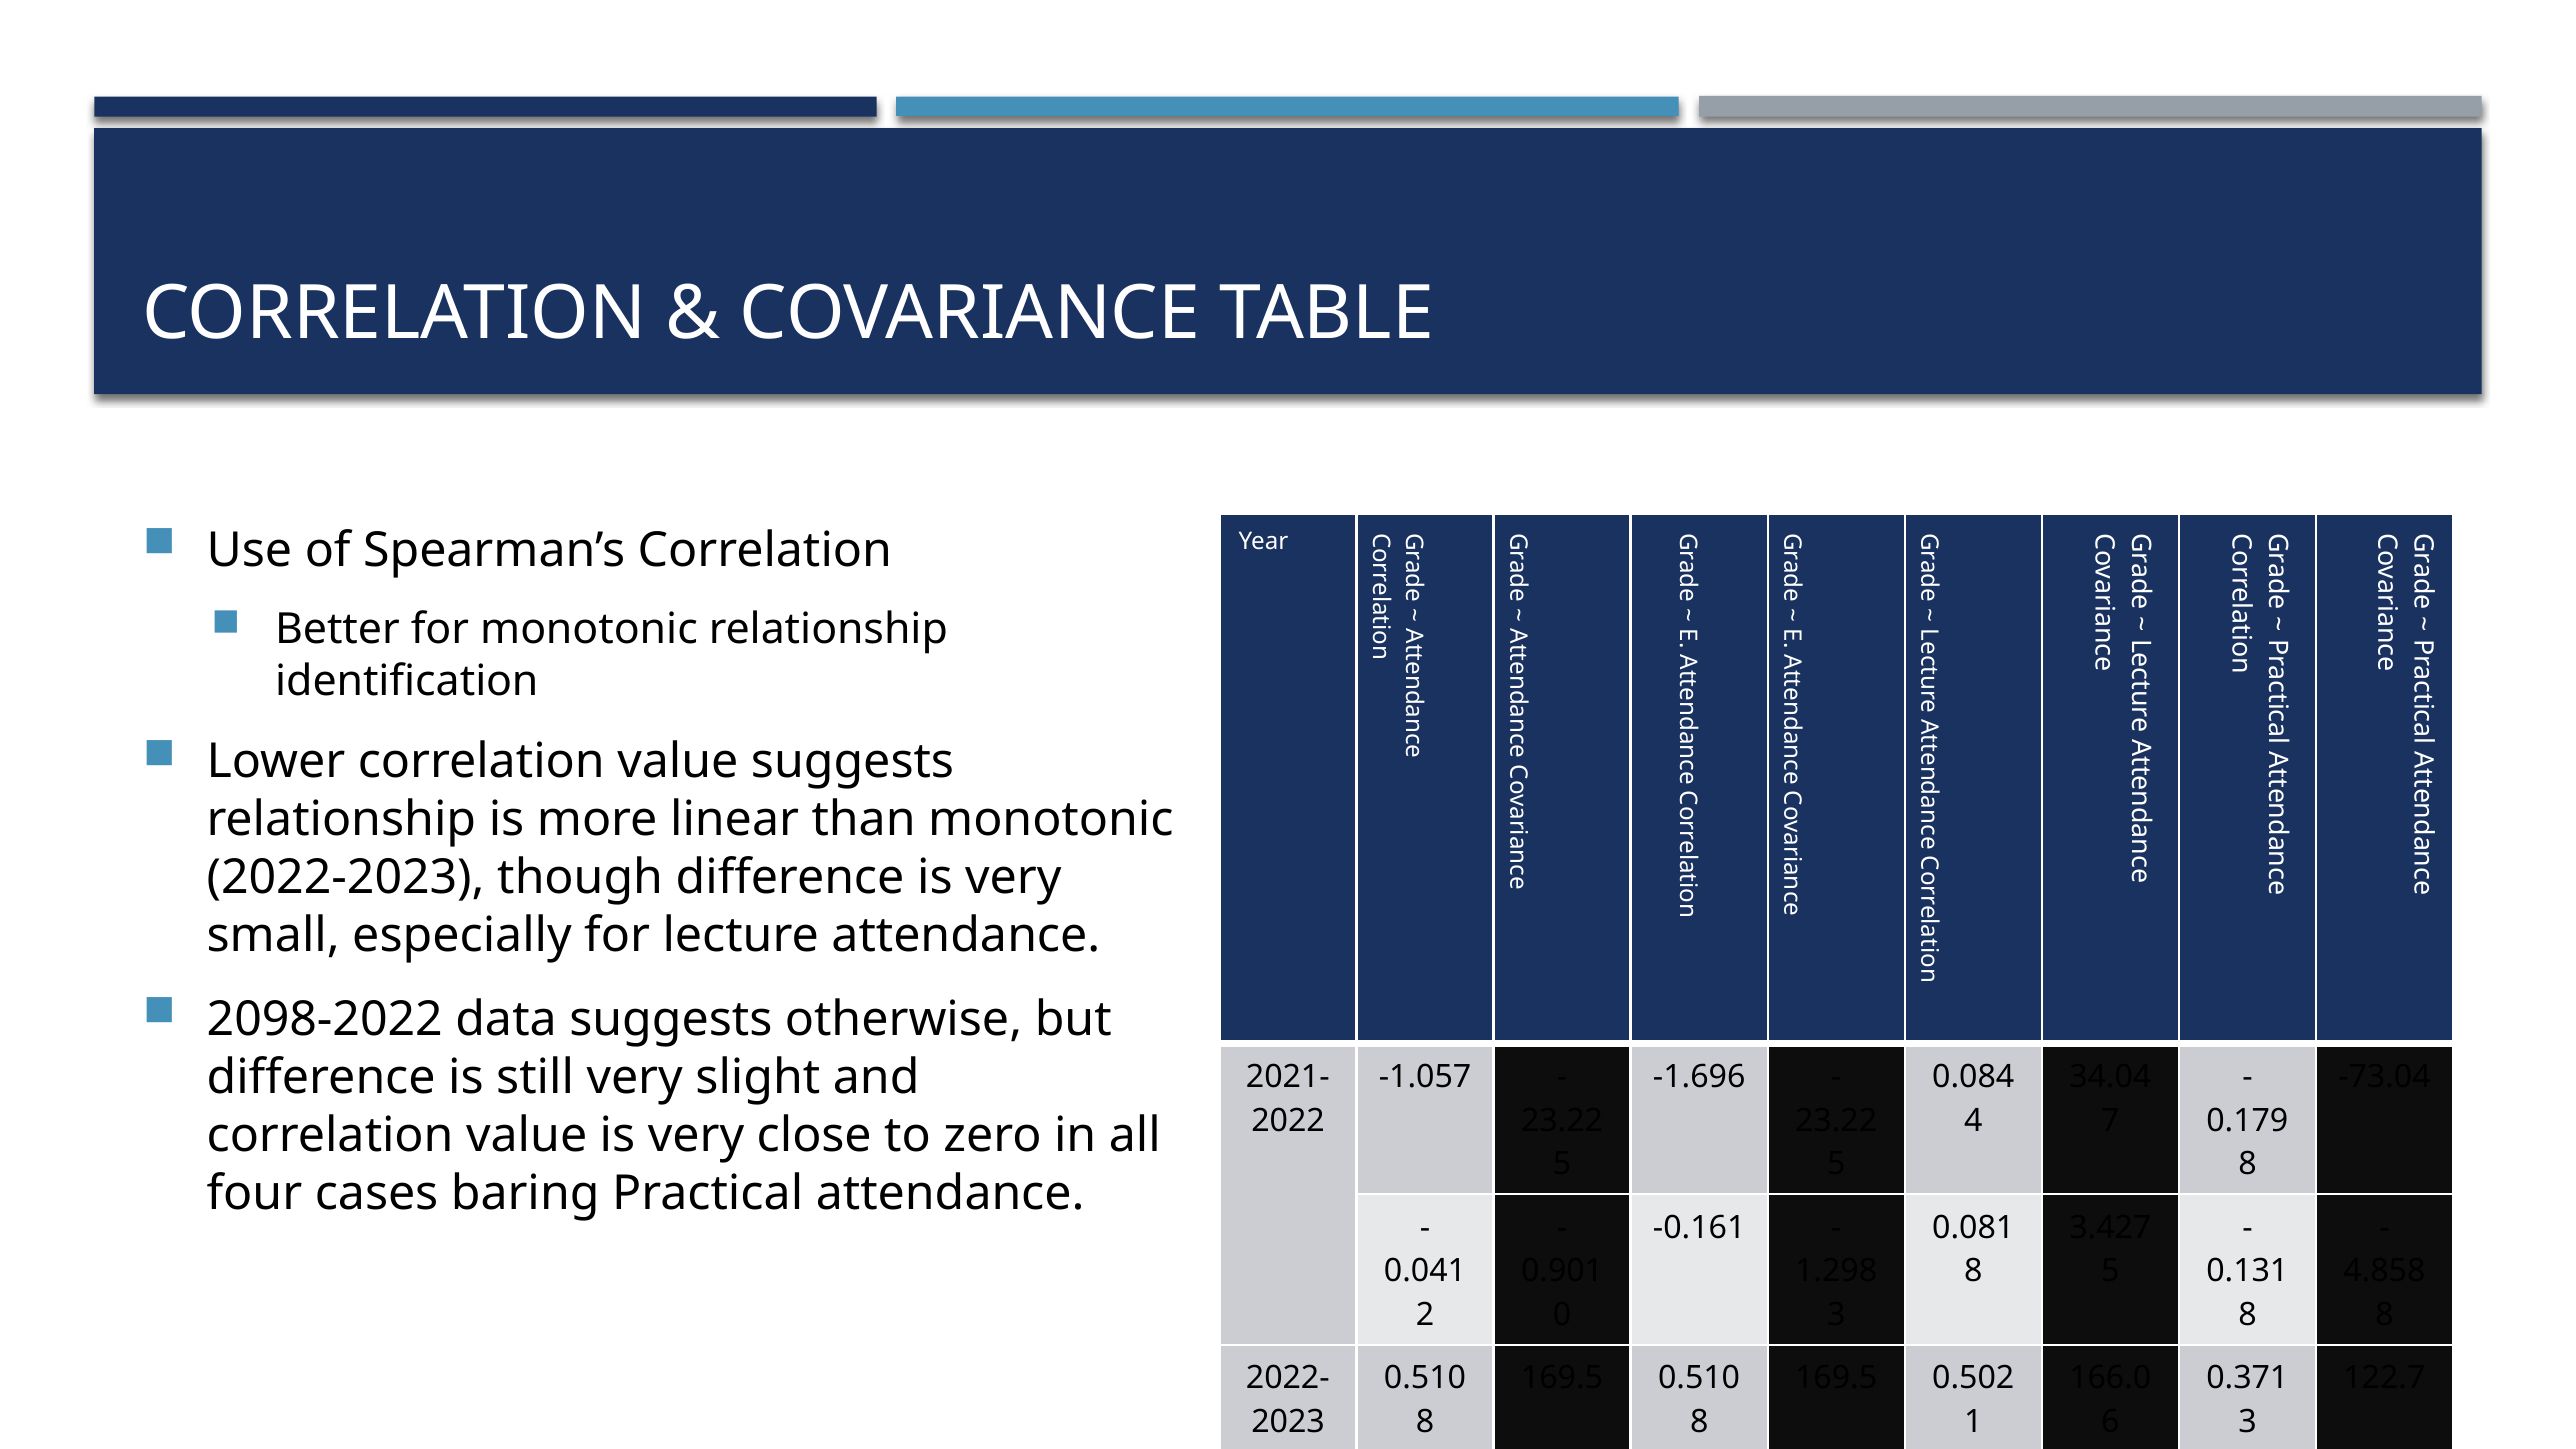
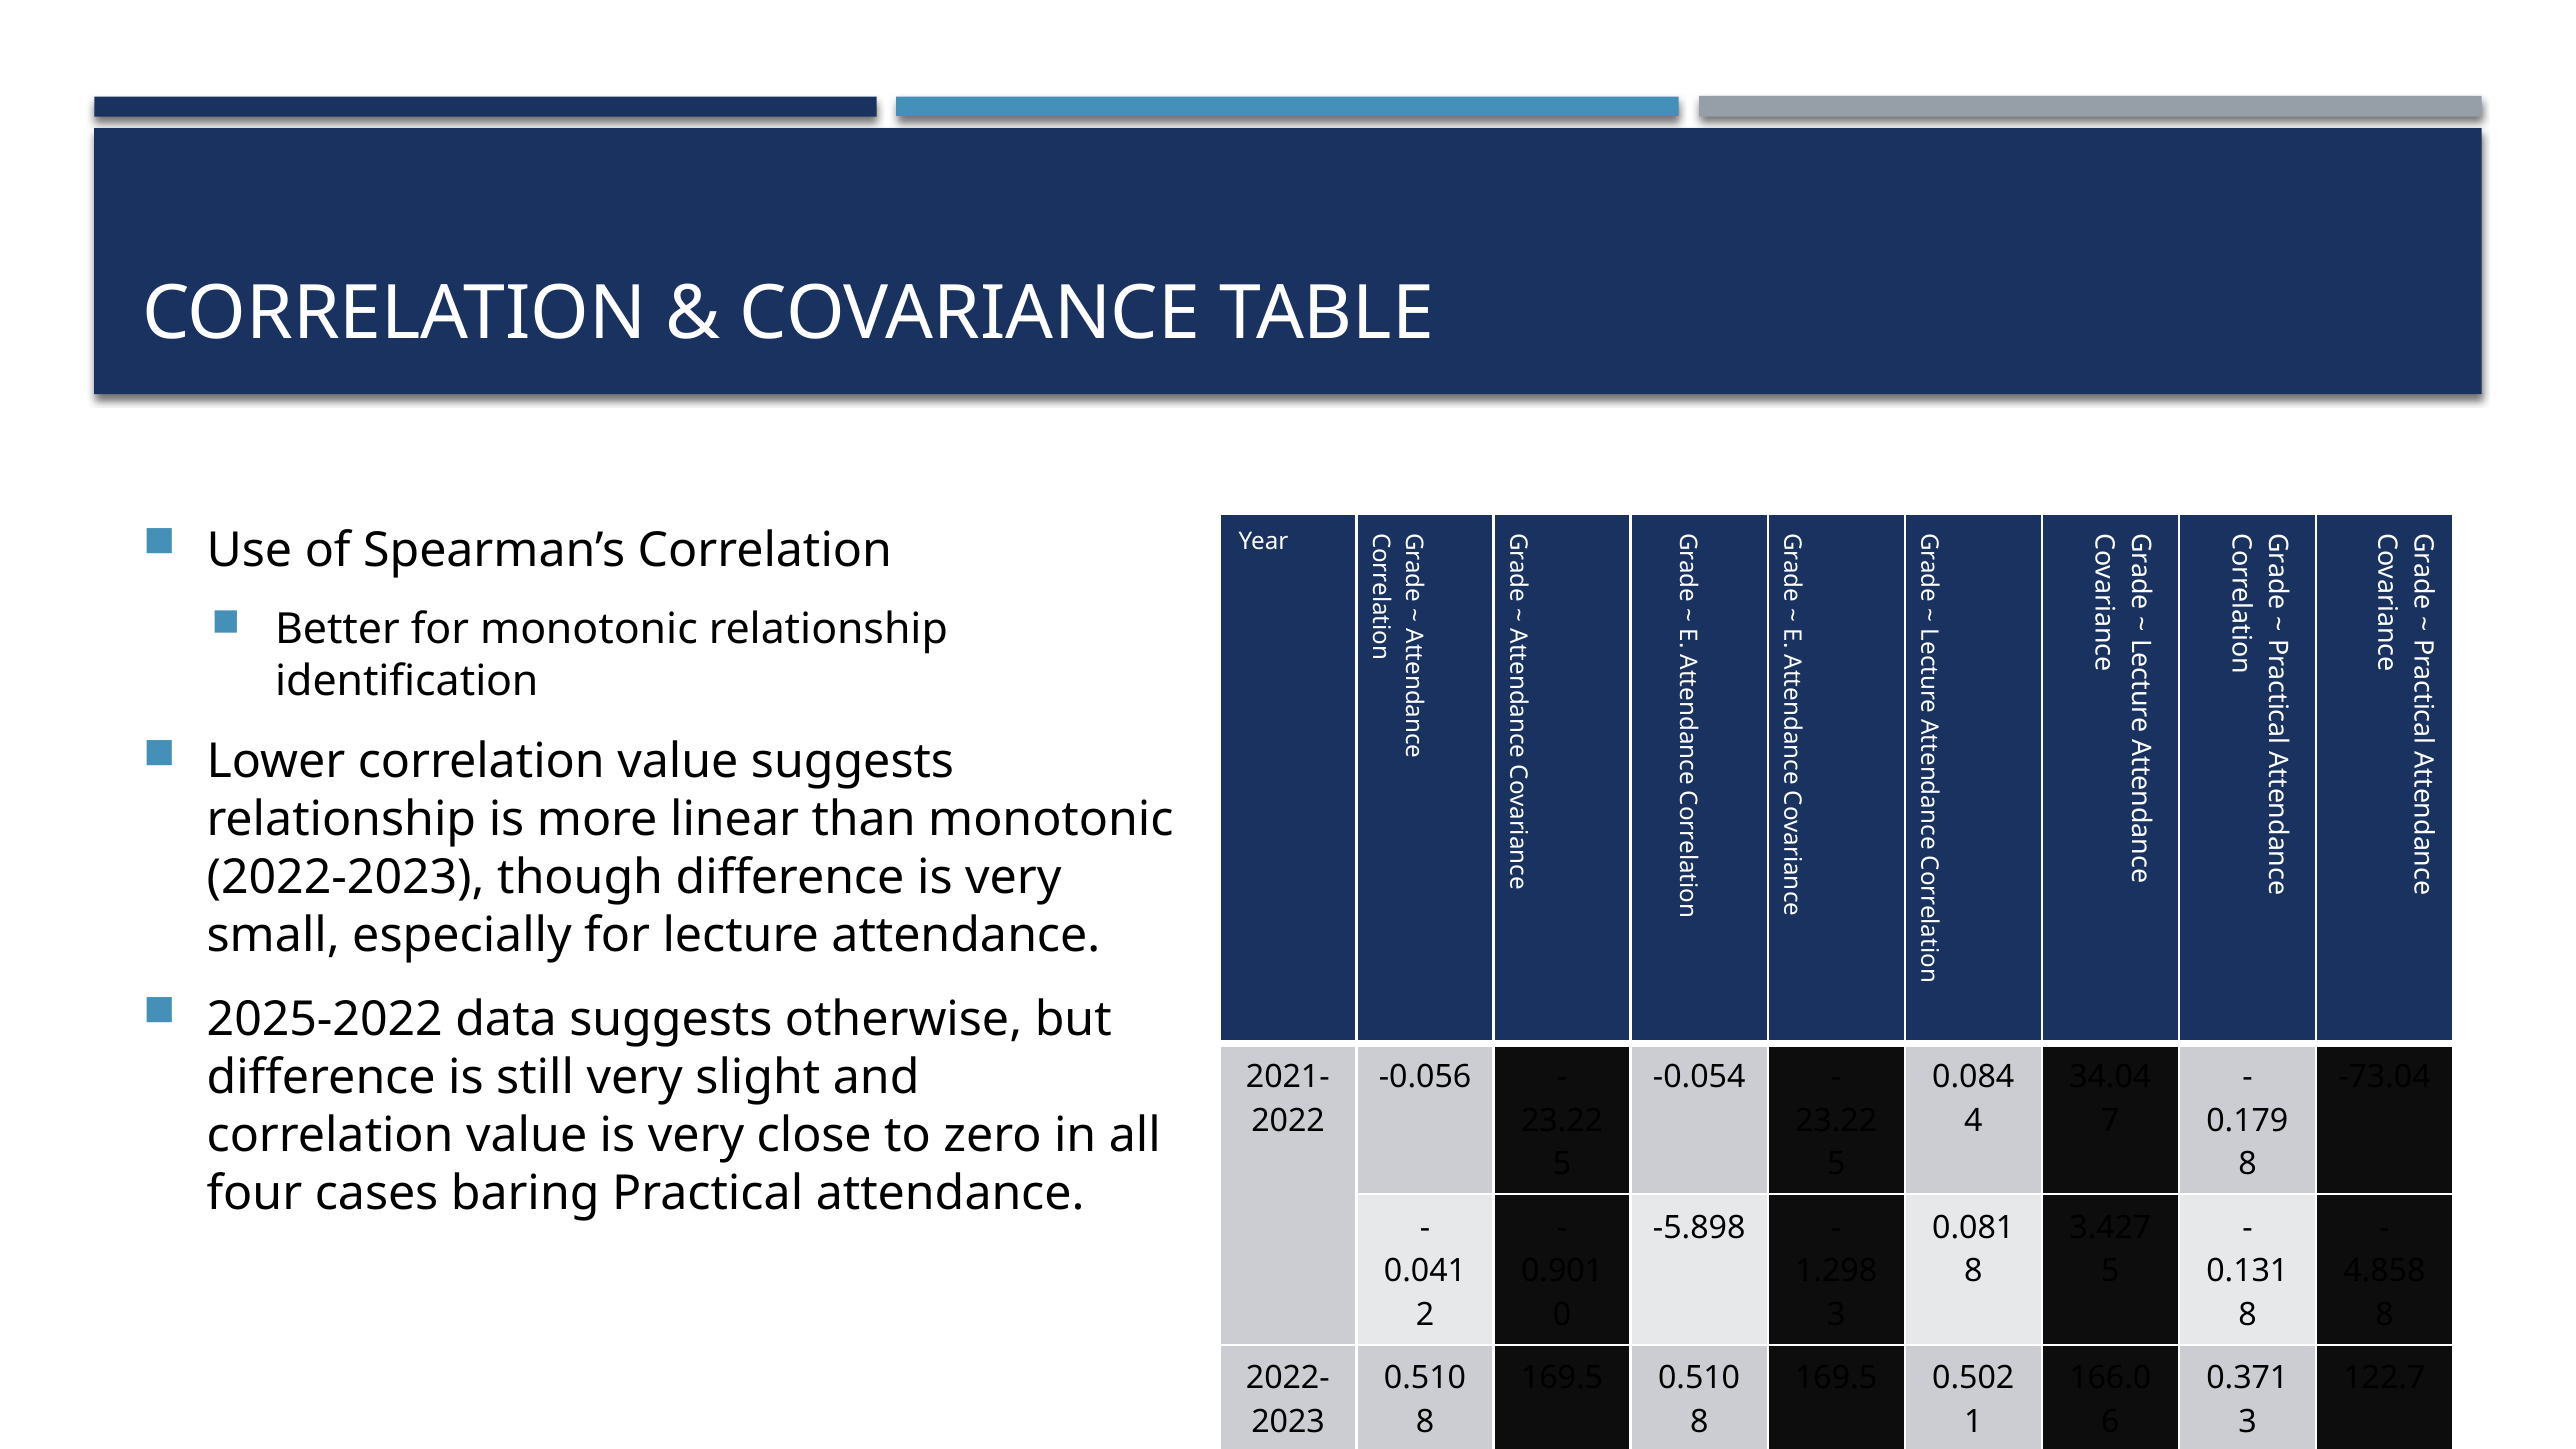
2098-2022: 2098-2022 -> 2025-2022
-1.057: -1.057 -> -0.056
-1.696: -1.696 -> -0.054
-0.161: -0.161 -> -5.898
